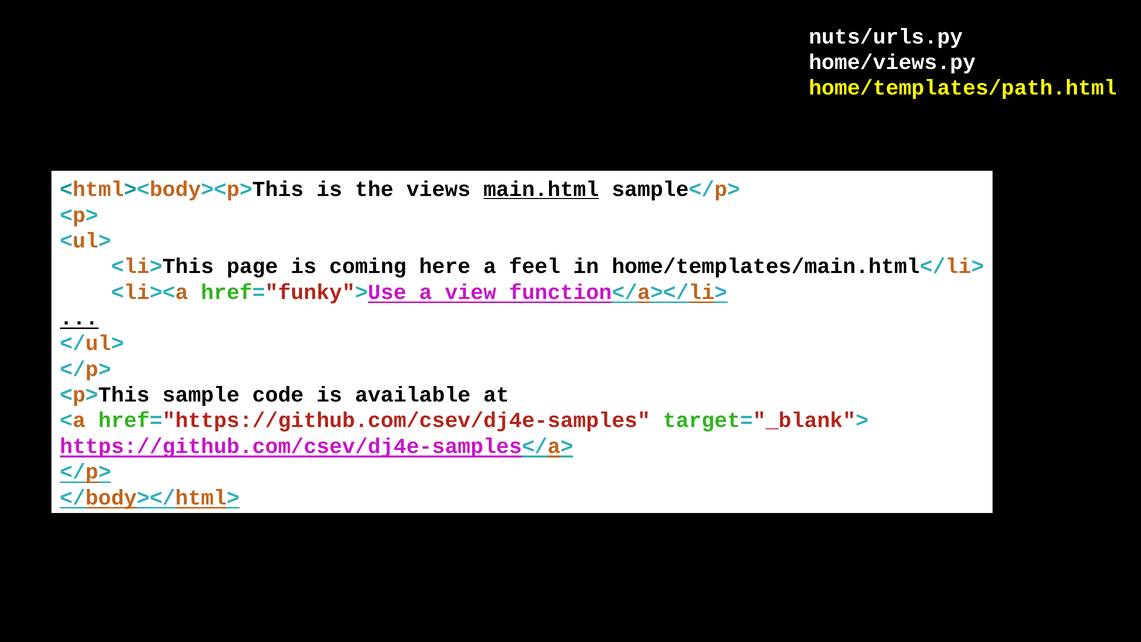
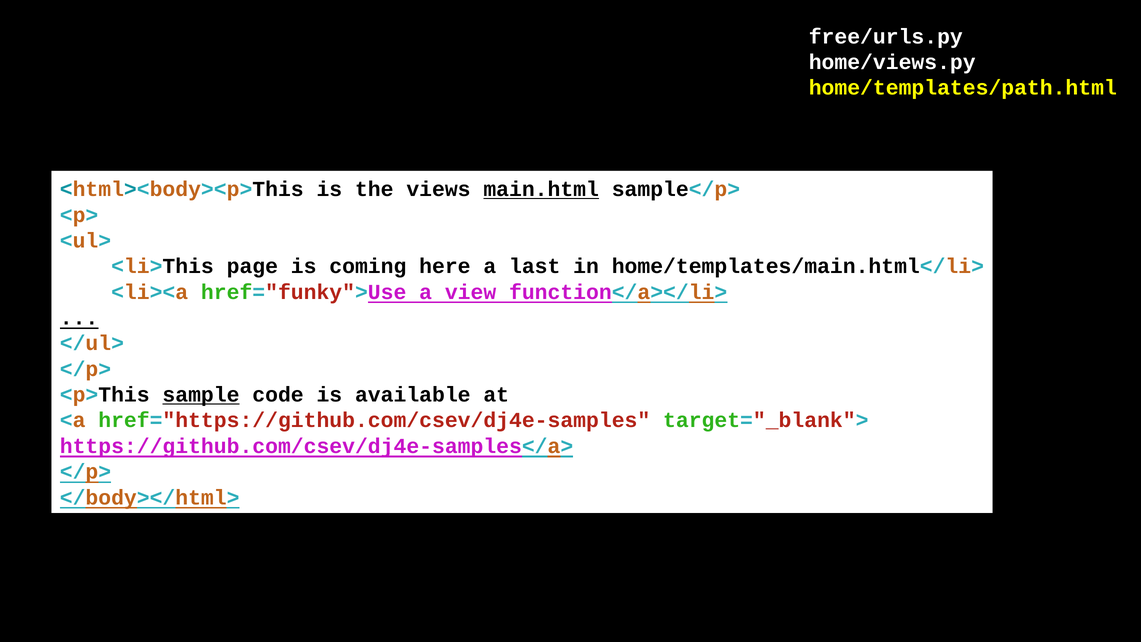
nuts/urls.py: nuts/urls.py -> free/urls.py
feel: feel -> last
sample underline: none -> present
